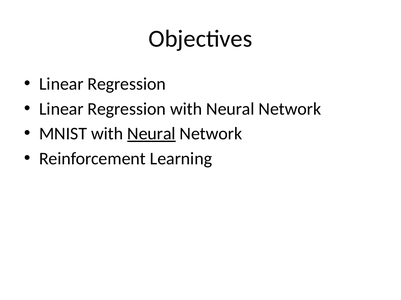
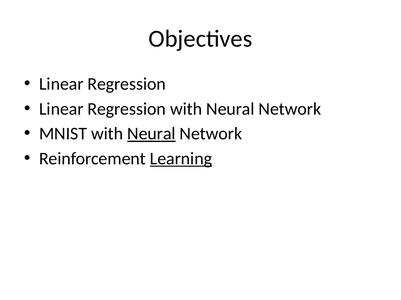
Learning underline: none -> present
